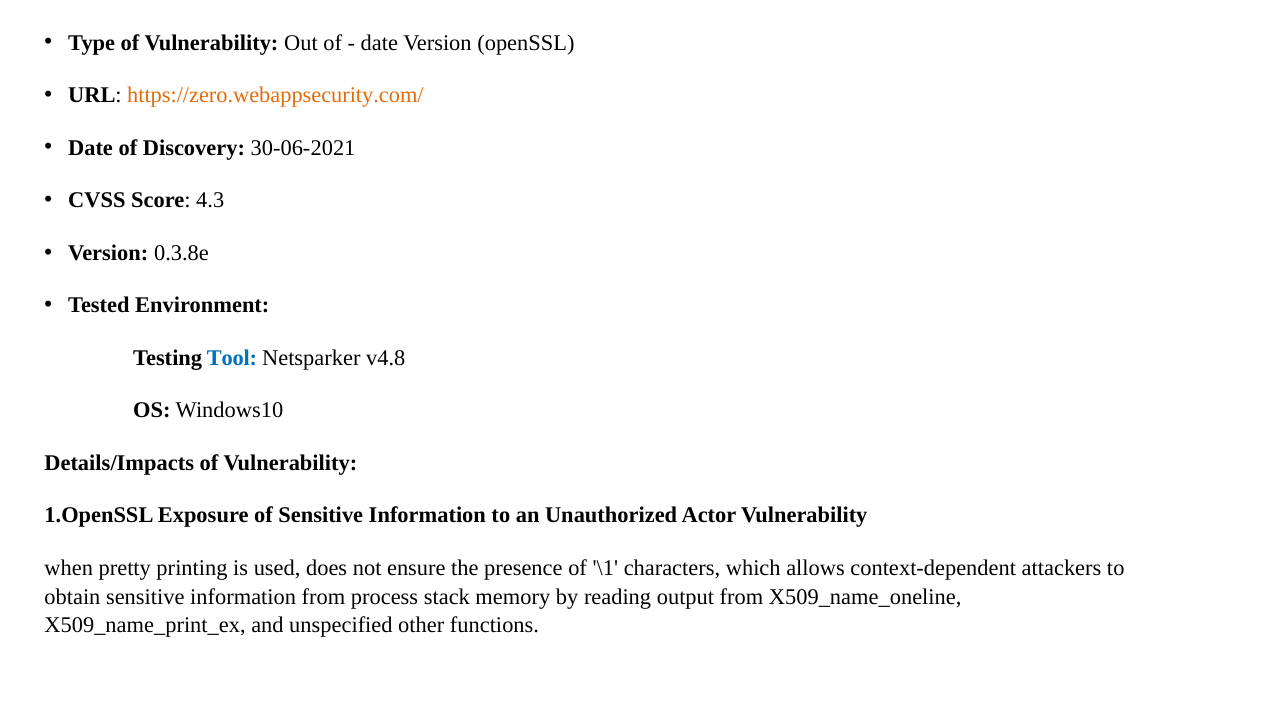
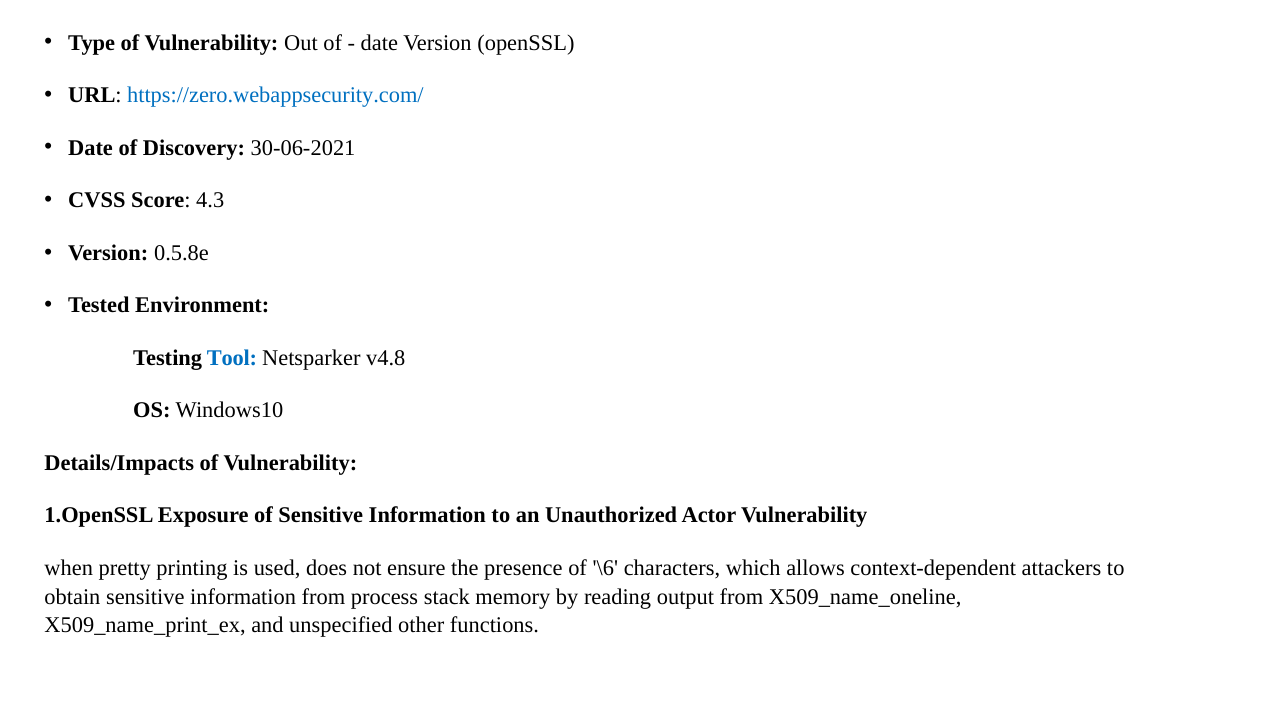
https://zero.webappsecurity.com/ colour: orange -> blue
0.3.8e: 0.3.8e -> 0.5.8e
\1: \1 -> \6
